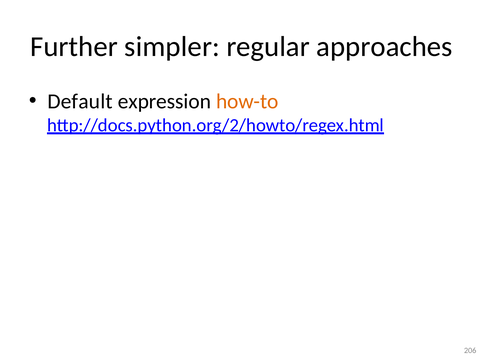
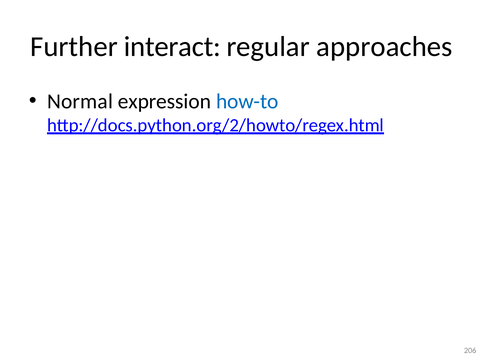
simpler: simpler -> interact
Default: Default -> Normal
how-to colour: orange -> blue
